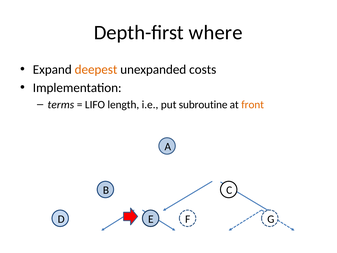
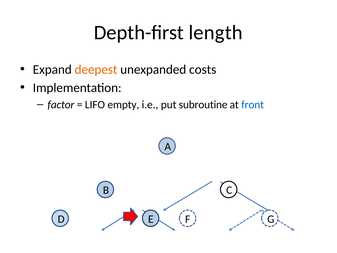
where: where -> length
terms: terms -> factor
length: length -> empty
front colour: orange -> blue
